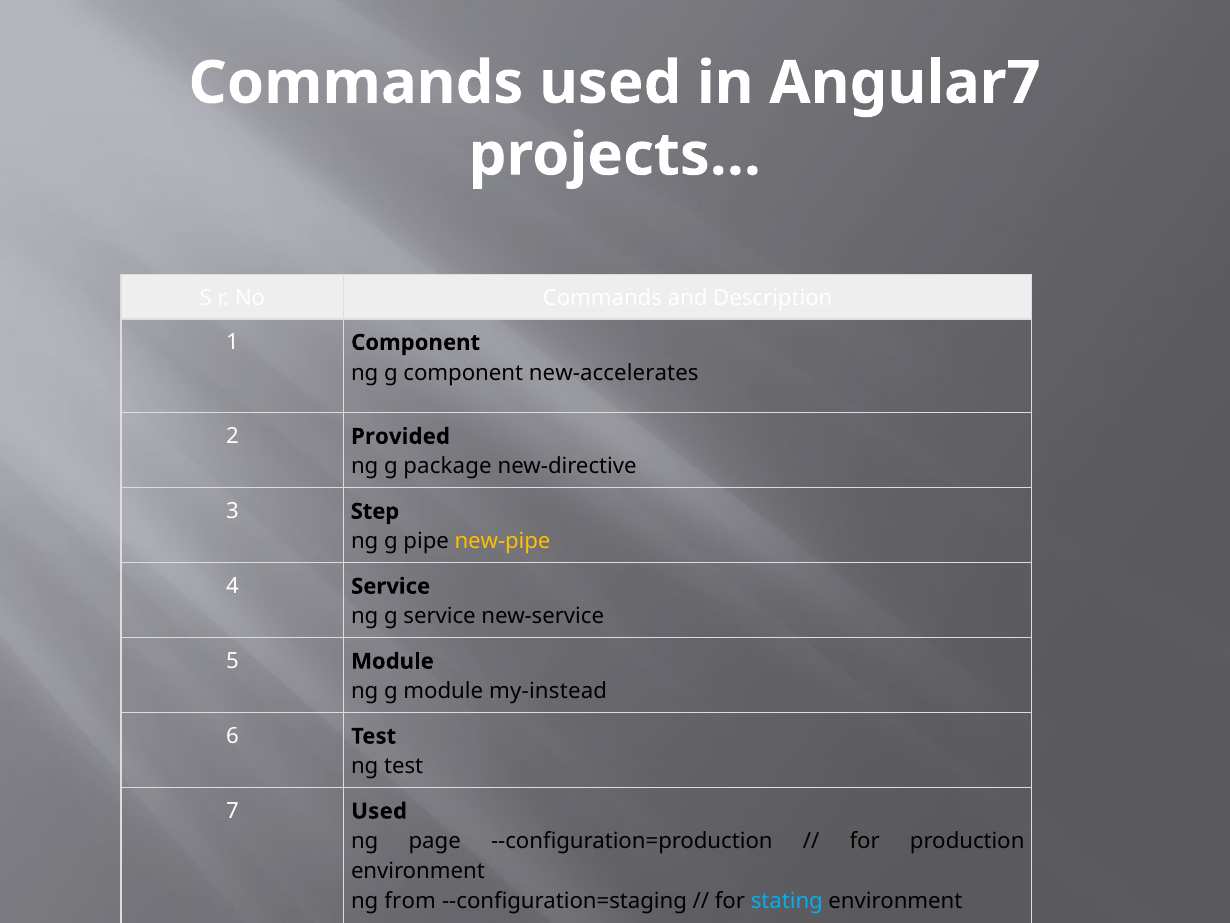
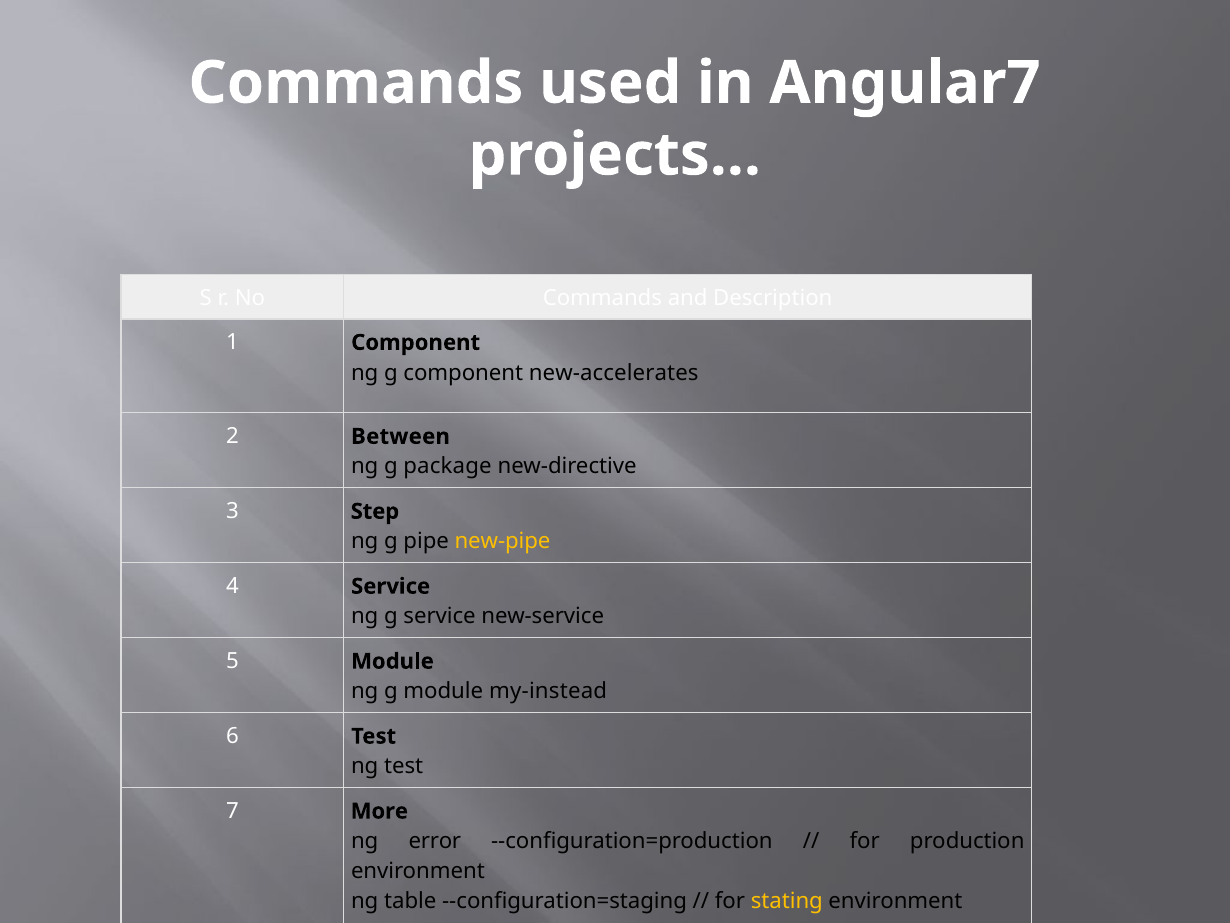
Provided: Provided -> Between
7 Used: Used -> More
page: page -> error
from: from -> table
stating colour: light blue -> yellow
